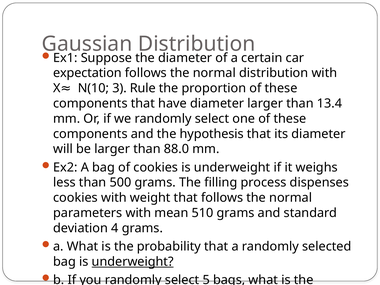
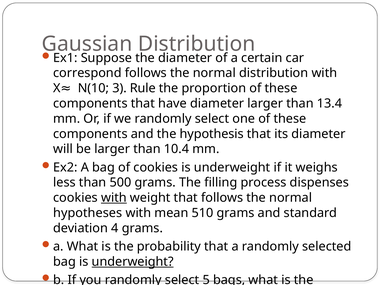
expectation: expectation -> correspond
88.0: 88.0 -> 10.4
with at (114, 198) underline: none -> present
parameters: parameters -> hypotheses
